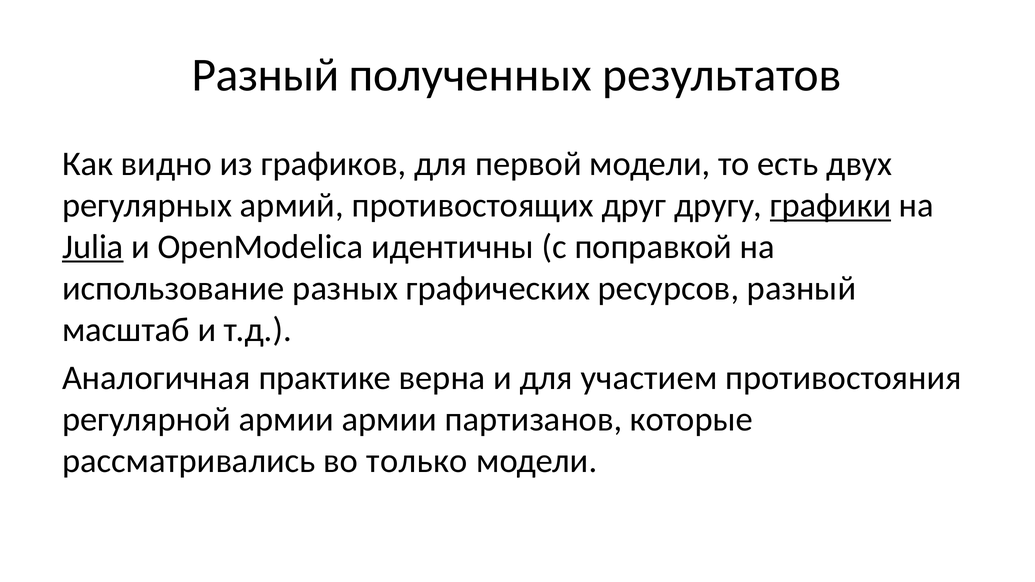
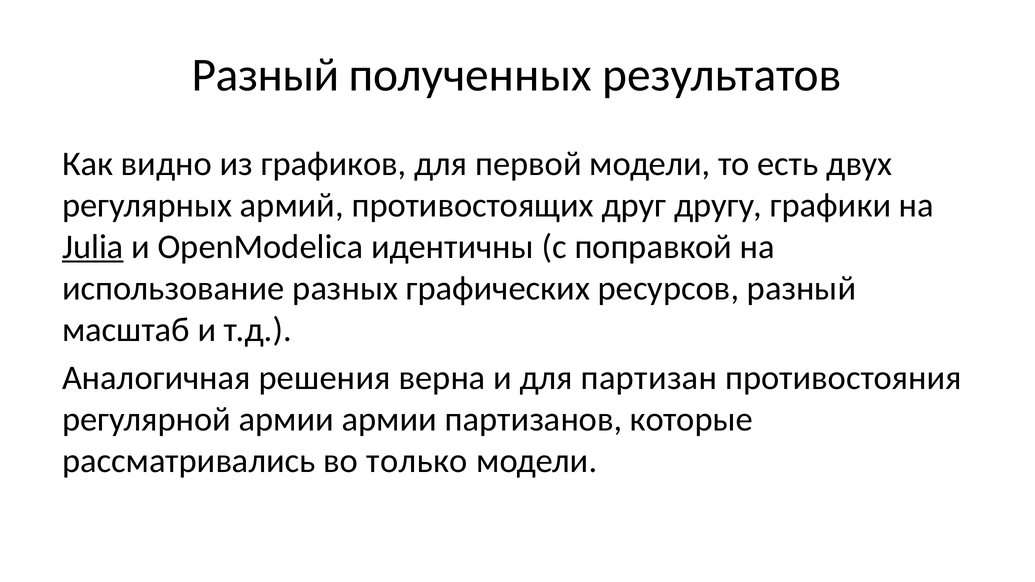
графики underline: present -> none
практике: практике -> решения
участием: участием -> партизан
